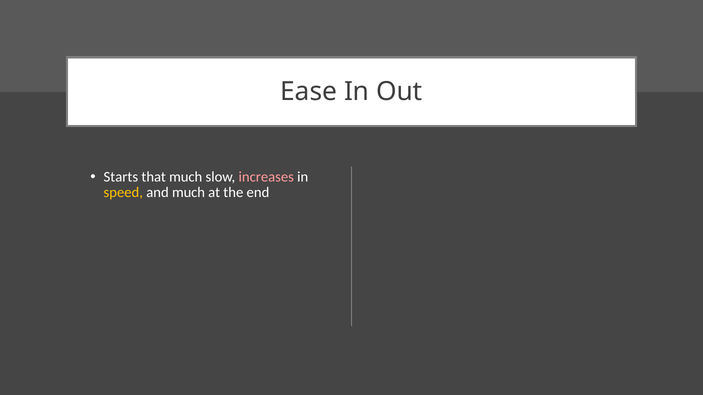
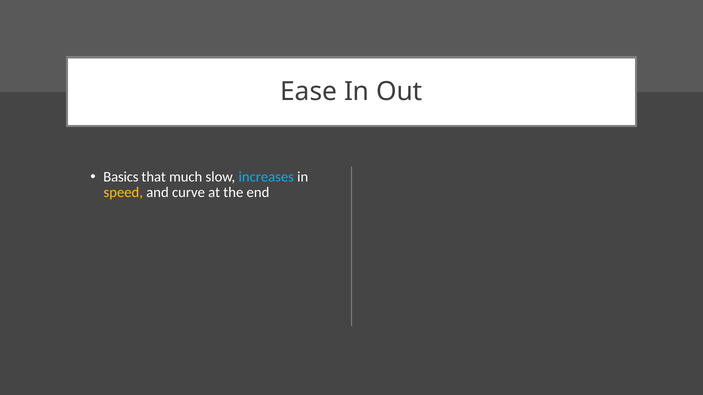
Starts: Starts -> Basics
increases colour: pink -> light blue
and much: much -> curve
